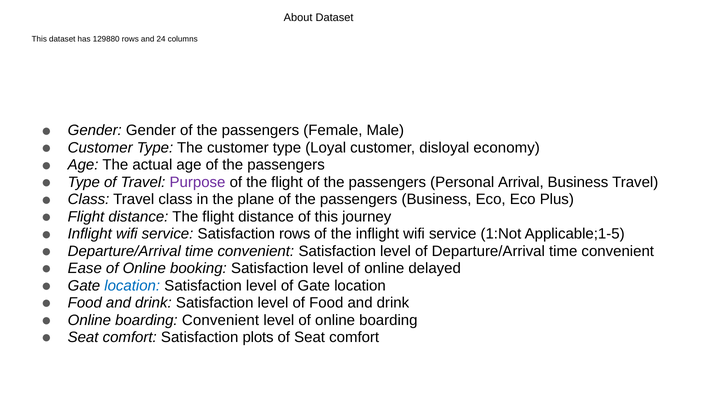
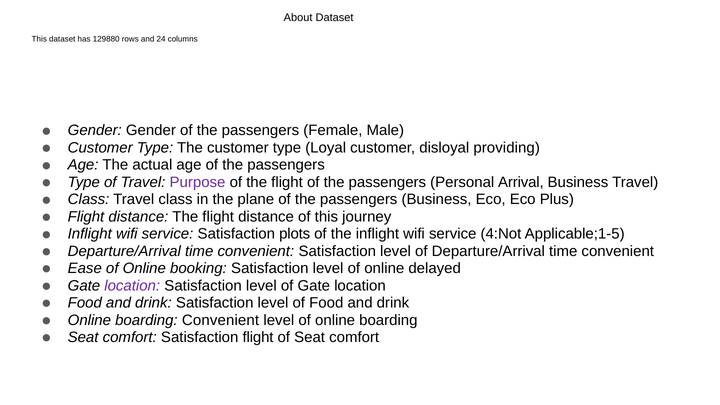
economy: economy -> providing
Satisfaction rows: rows -> plots
1:Not: 1:Not -> 4:Not
location at (132, 286) colour: blue -> purple
Satisfaction plots: plots -> flight
